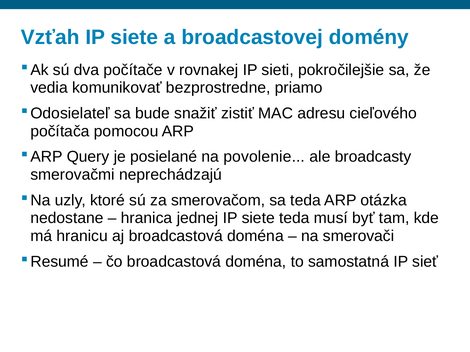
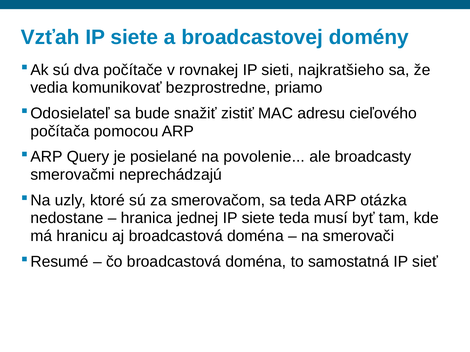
pokročilejšie: pokročilejšie -> najkratšieho
